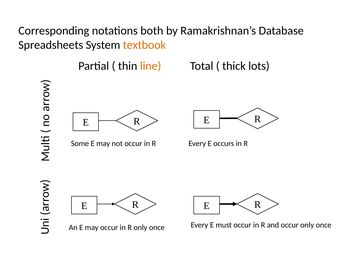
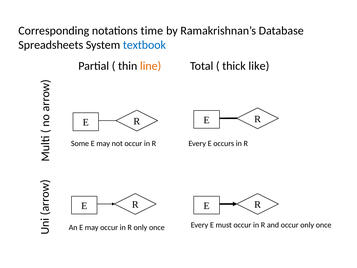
both: both -> time
textbook colour: orange -> blue
lots: lots -> like
